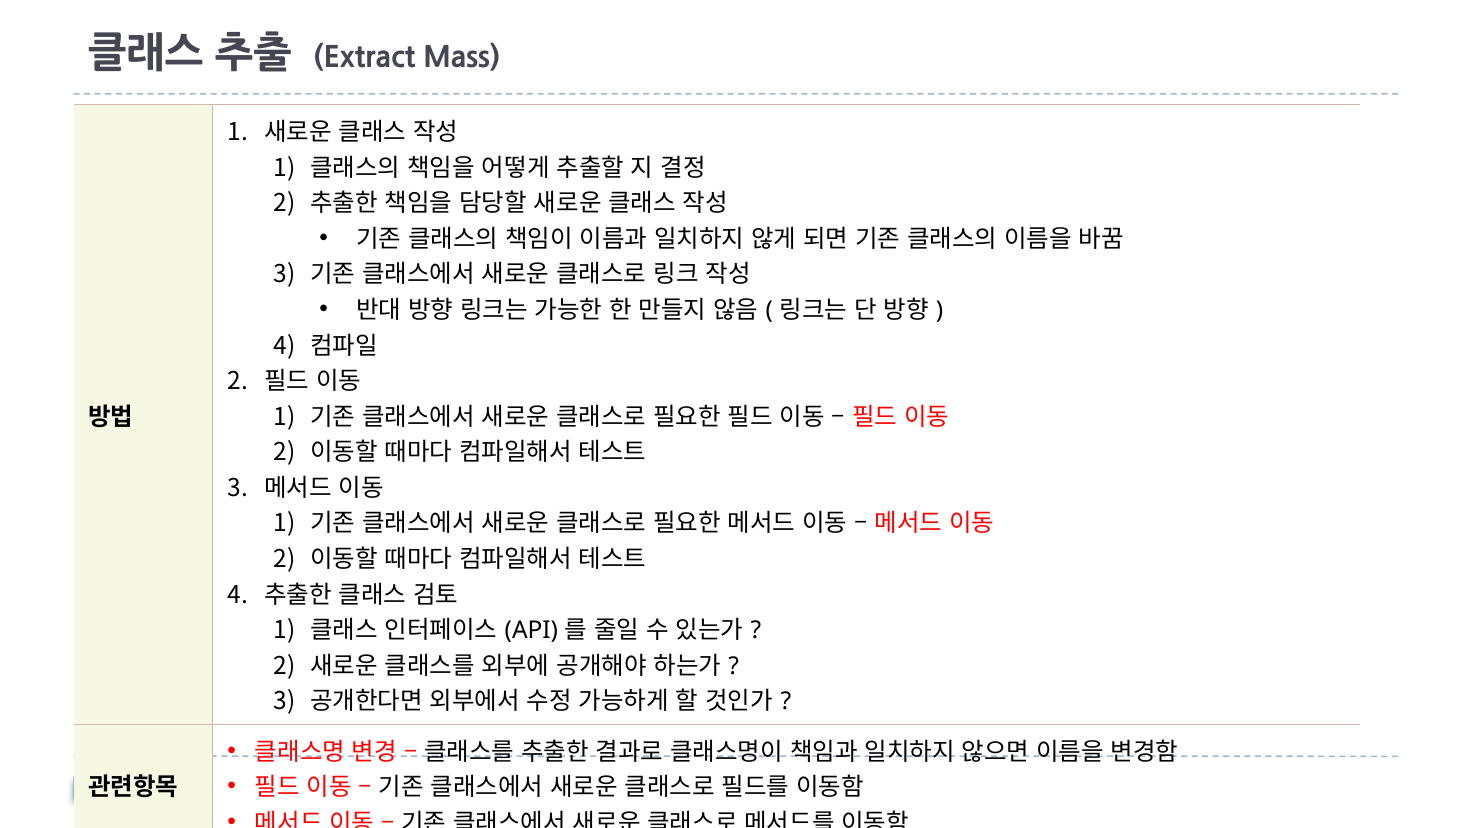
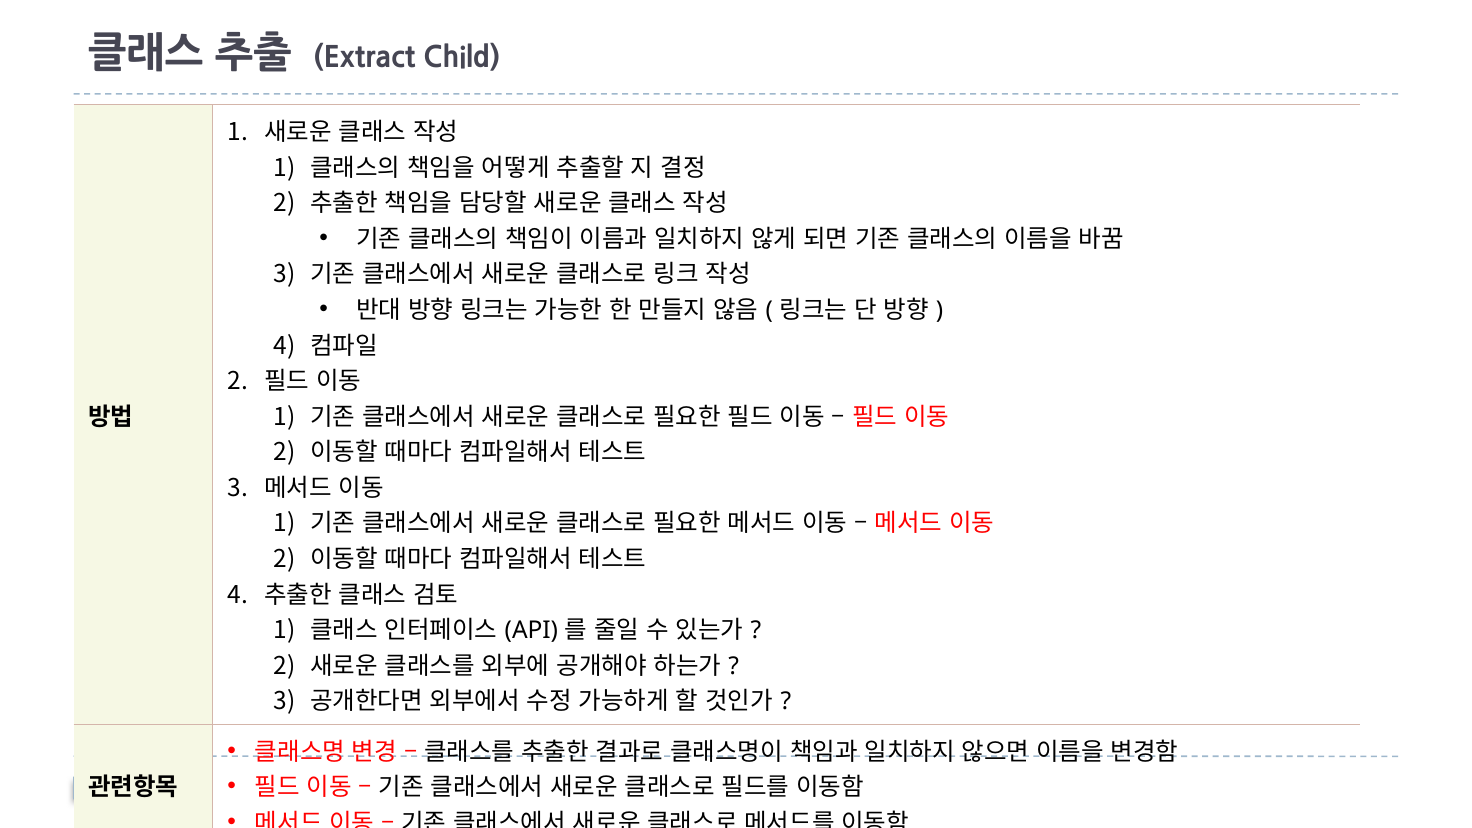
Mass: Mass -> Child
